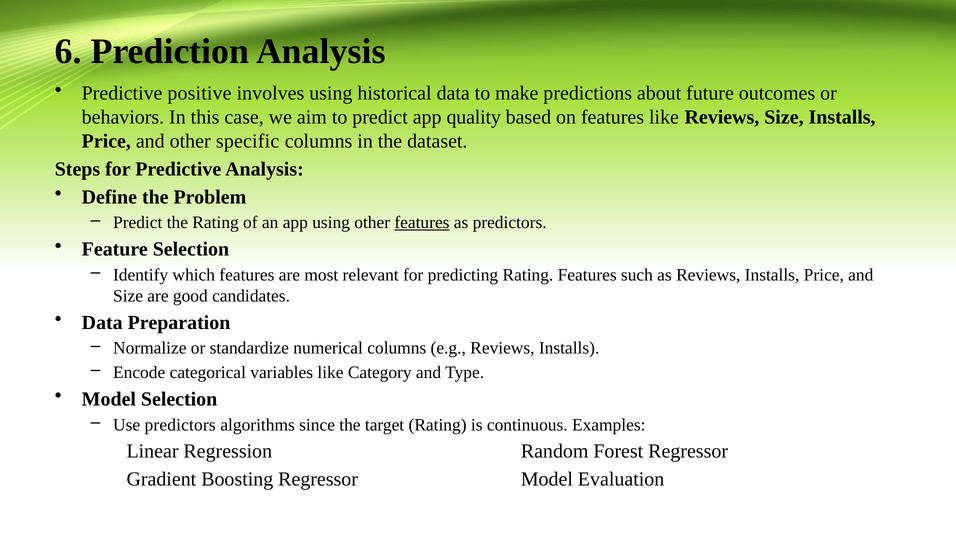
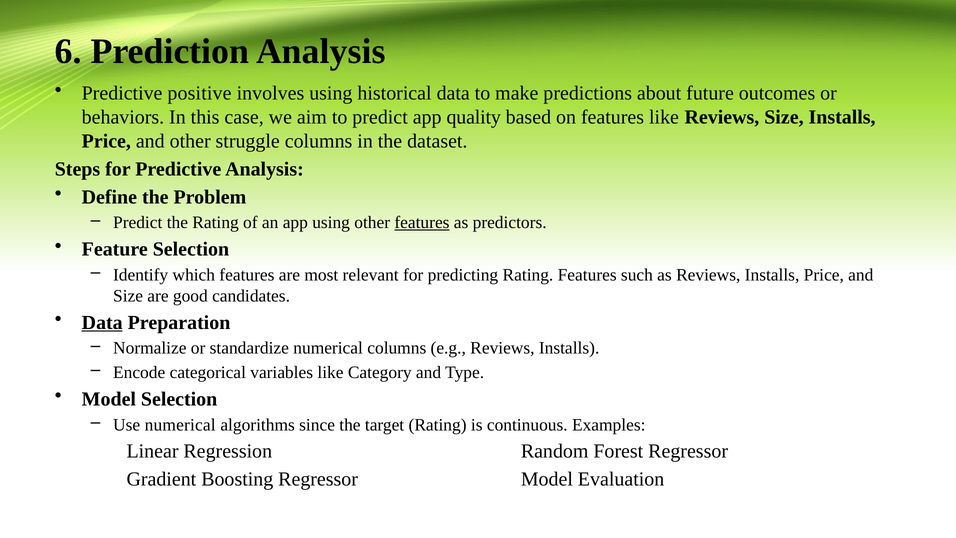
specific: specific -> struggle
Data at (102, 322) underline: none -> present
Use predictors: predictors -> numerical
